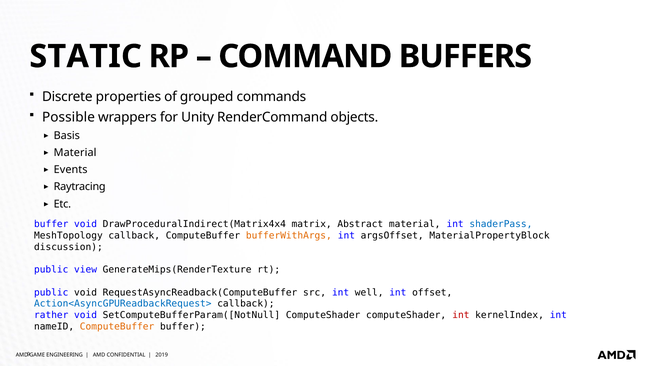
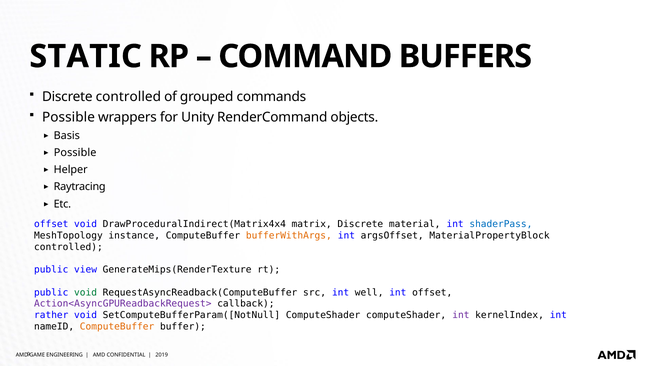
Discrete properties: properties -> controlled
Material at (75, 153): Material -> Possible
Events: Events -> Helper
buffer at (51, 224): buffer -> offset
matrix Abstract: Abstract -> Discrete
MeshTopology callback: callback -> instance
discussion at (68, 247): discussion -> controlled
void at (86, 293) colour: black -> green
Action<AsyncGPUReadbackRequest> colour: blue -> purple
int at (461, 315) colour: red -> purple
